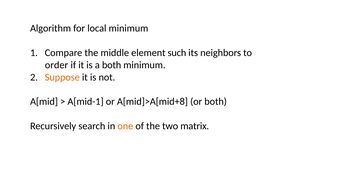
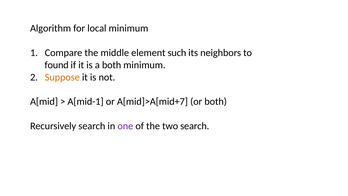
order: order -> found
A[mid]>A[mid+8: A[mid]>A[mid+8 -> A[mid]>A[mid+7
one colour: orange -> purple
two matrix: matrix -> search
